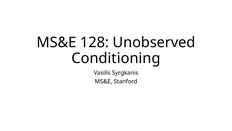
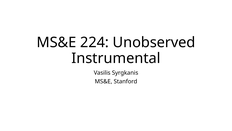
128: 128 -> 224
Conditioning: Conditioning -> Instrumental
